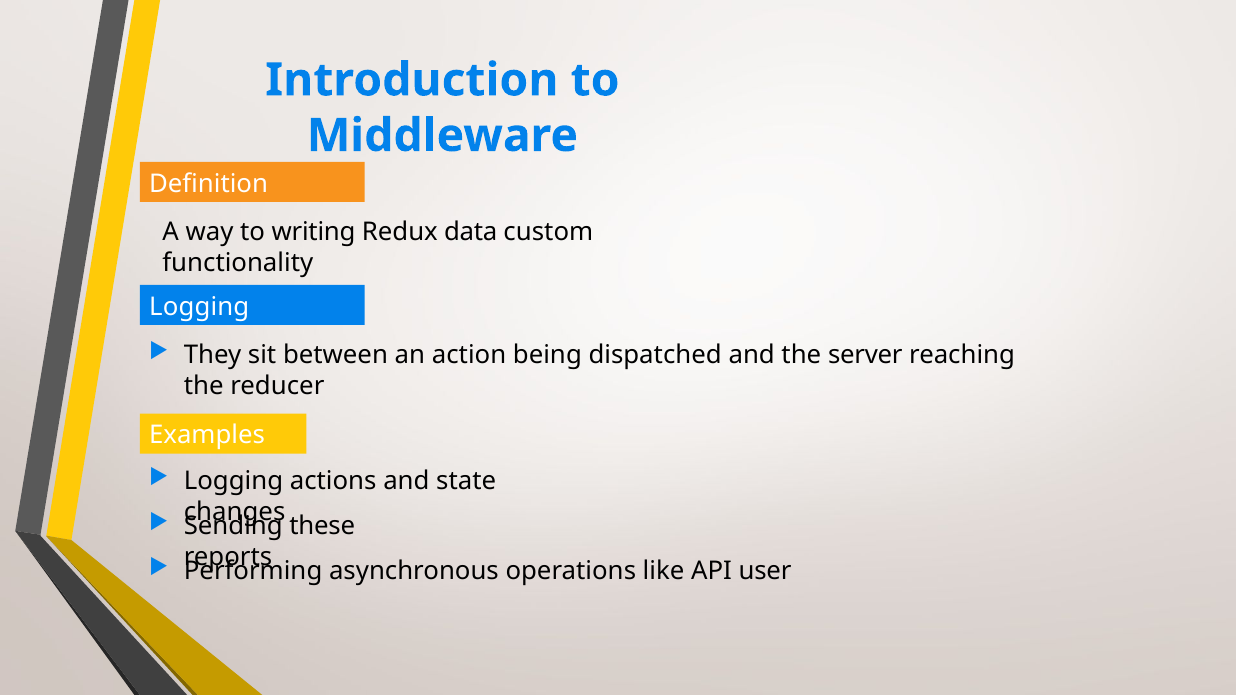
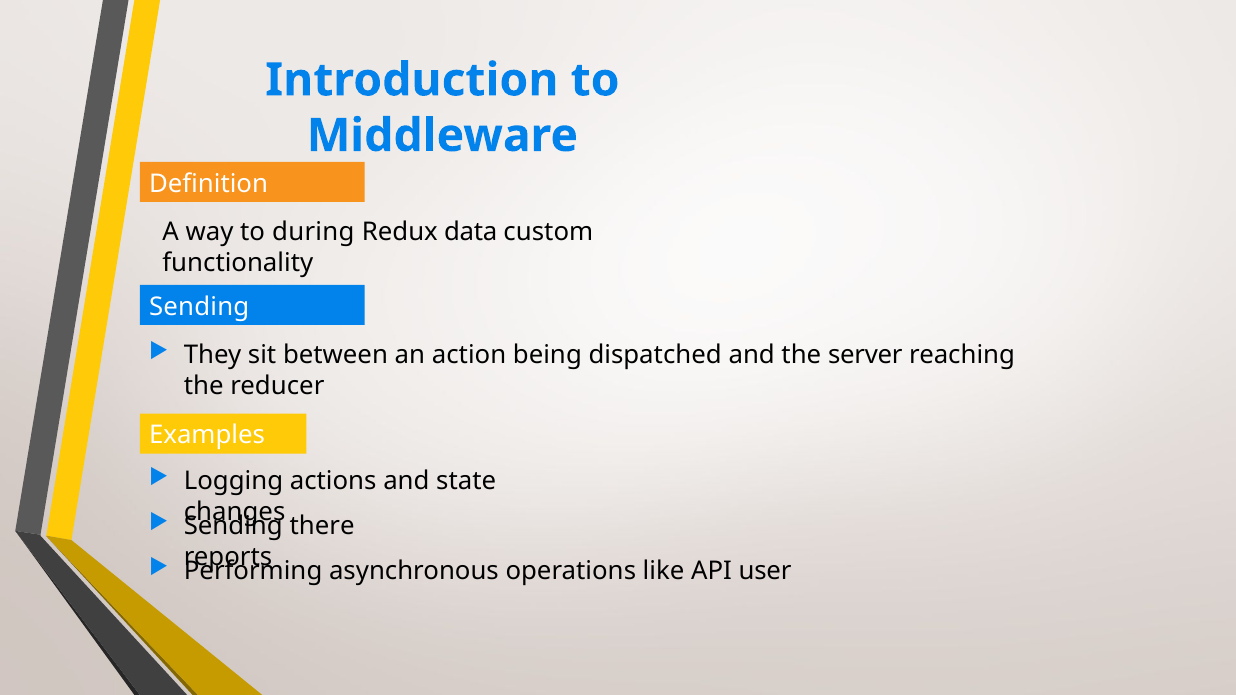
writing: writing -> during
Logging at (199, 307): Logging -> Sending
these: these -> there
